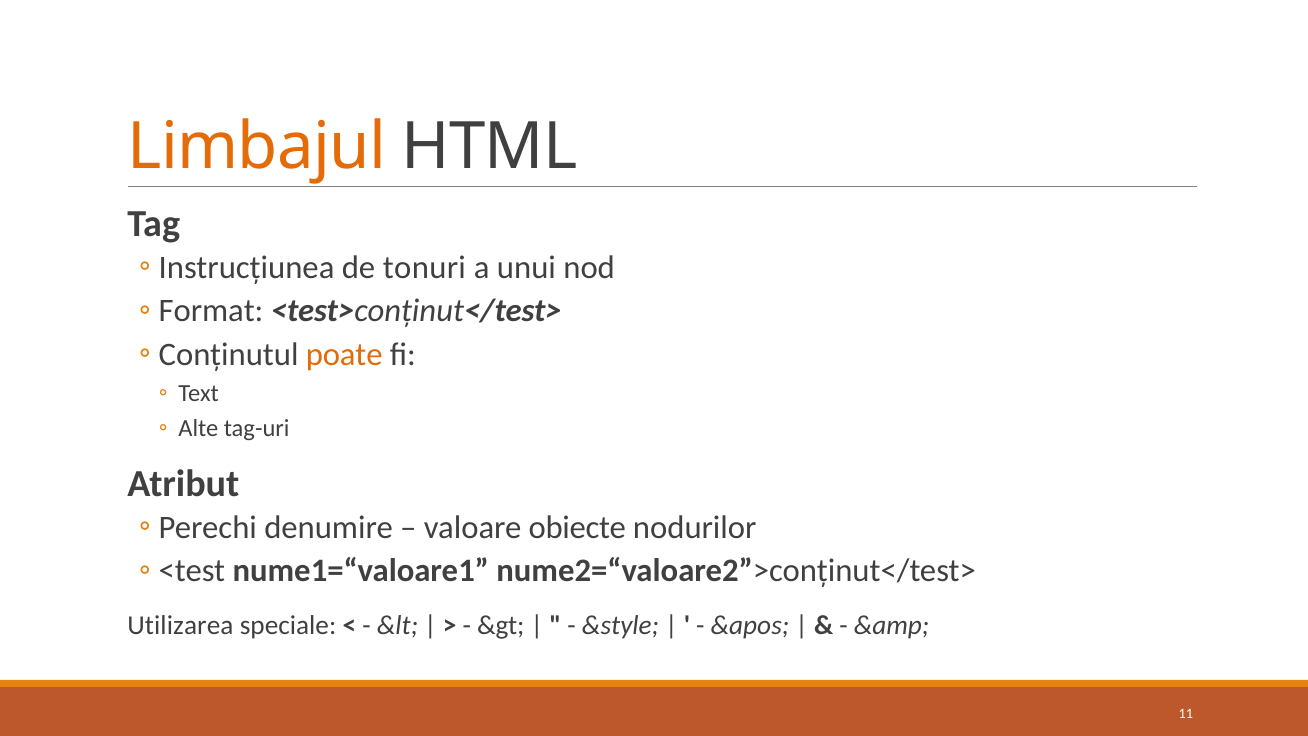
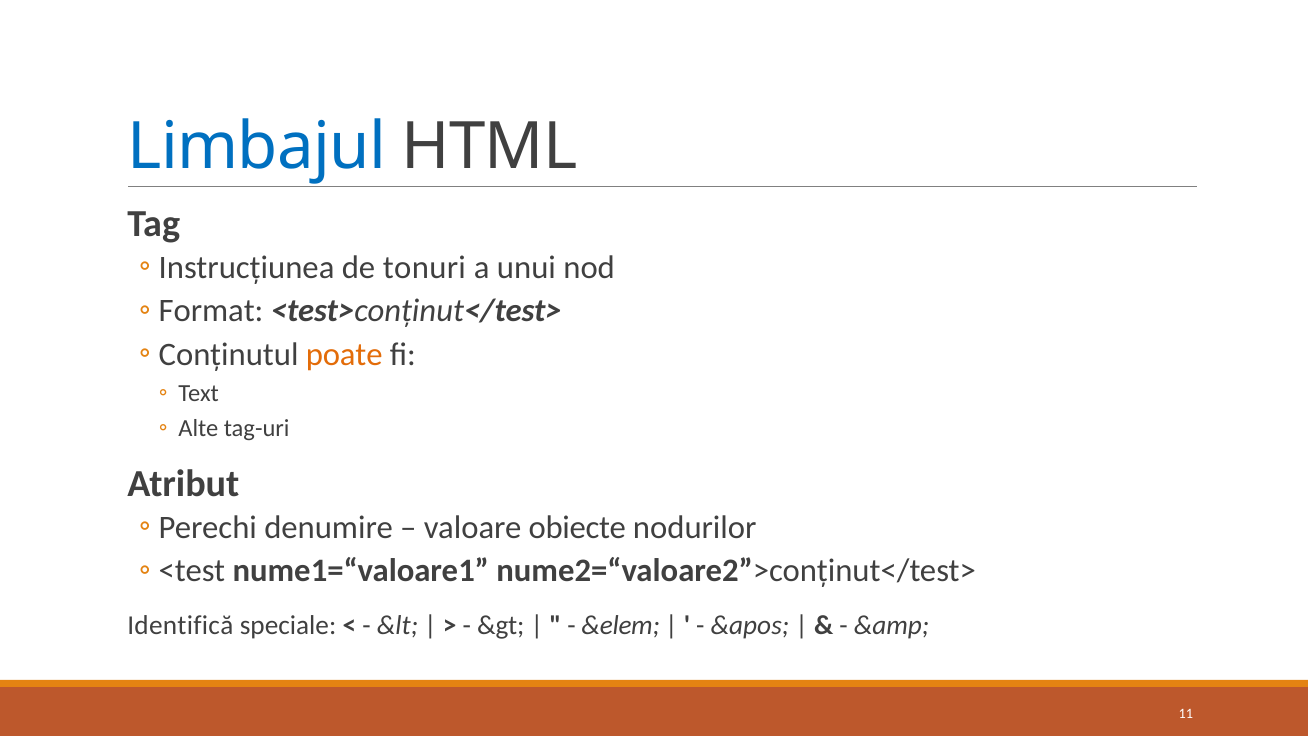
Limbajul colour: orange -> blue
Utilizarea: Utilizarea -> Identifică
&style: &style -> &elem
